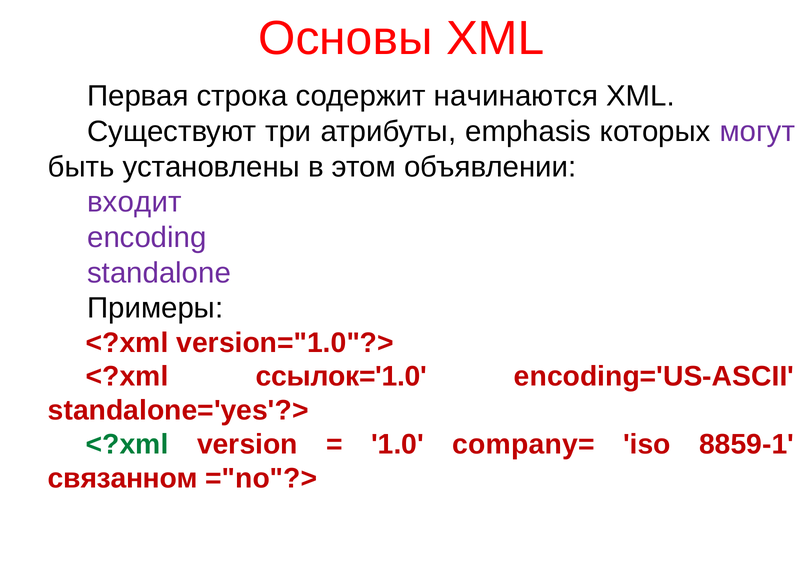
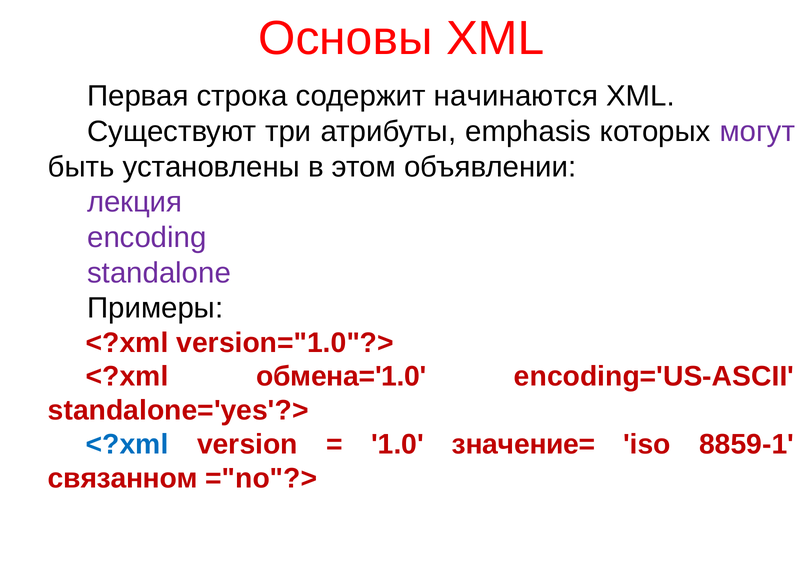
входит: входит -> лекция
ссылок='1.0: ссылок='1.0 -> обмена='1.0
<?xml at (127, 445) colour: green -> blue
company=: company= -> значение=
